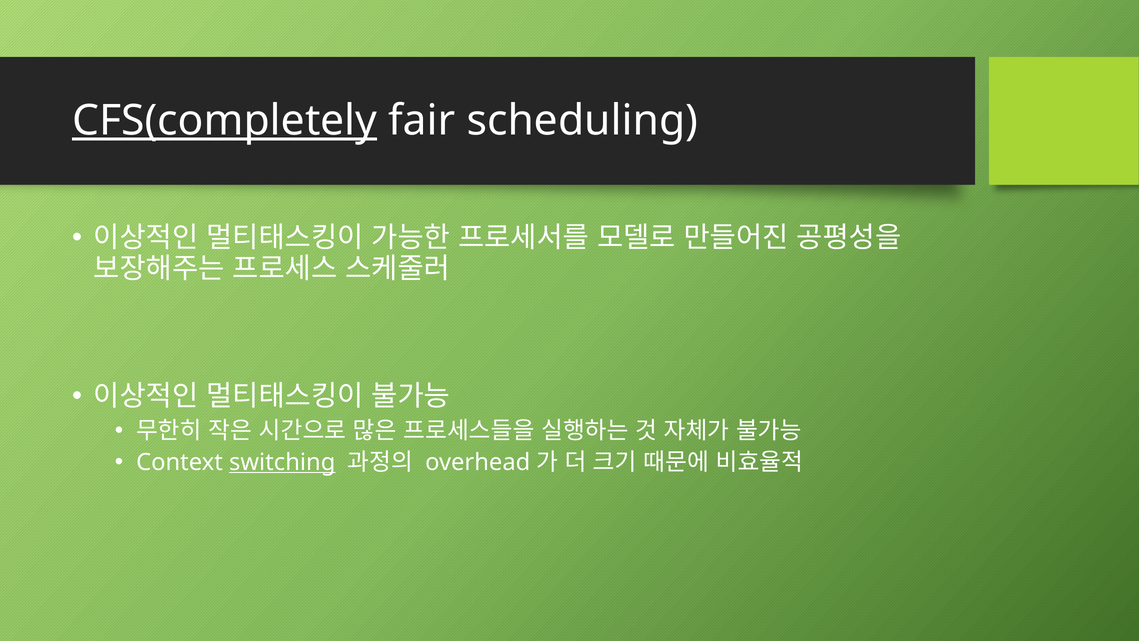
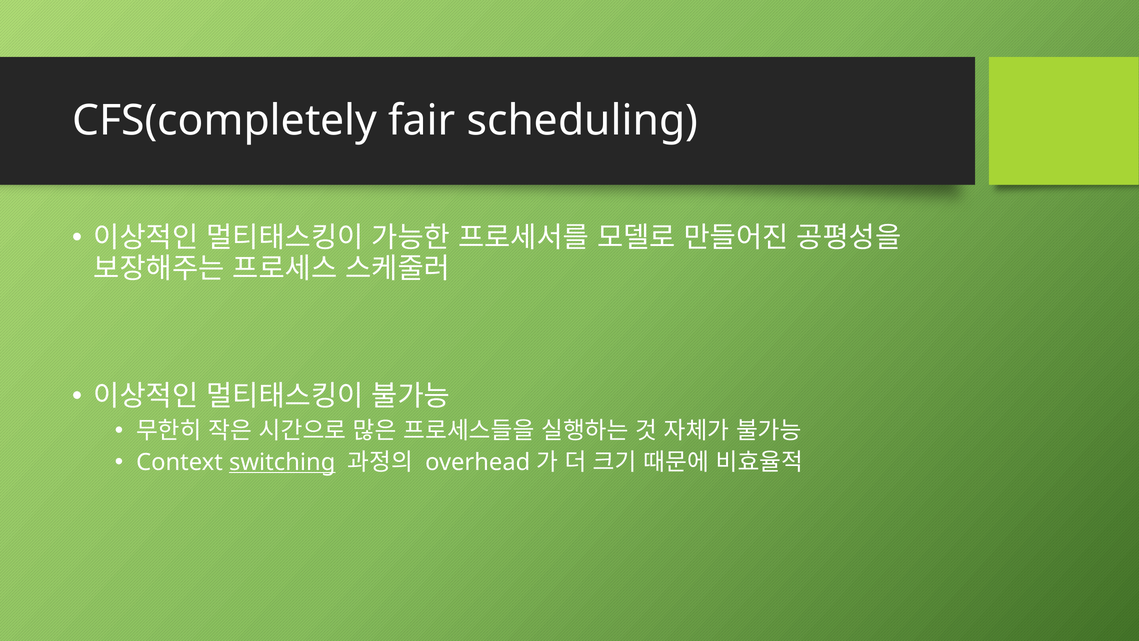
CFS(completely underline: present -> none
